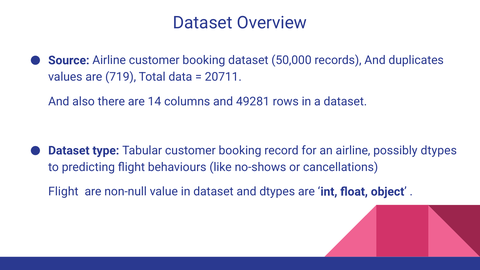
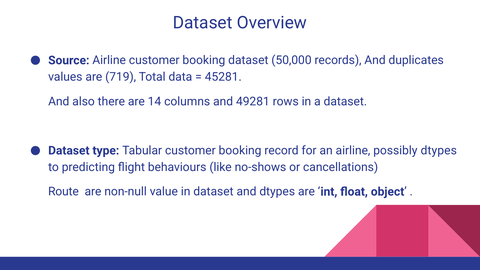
20711: 20711 -> 45281
Flight at (63, 192): Flight -> Route
